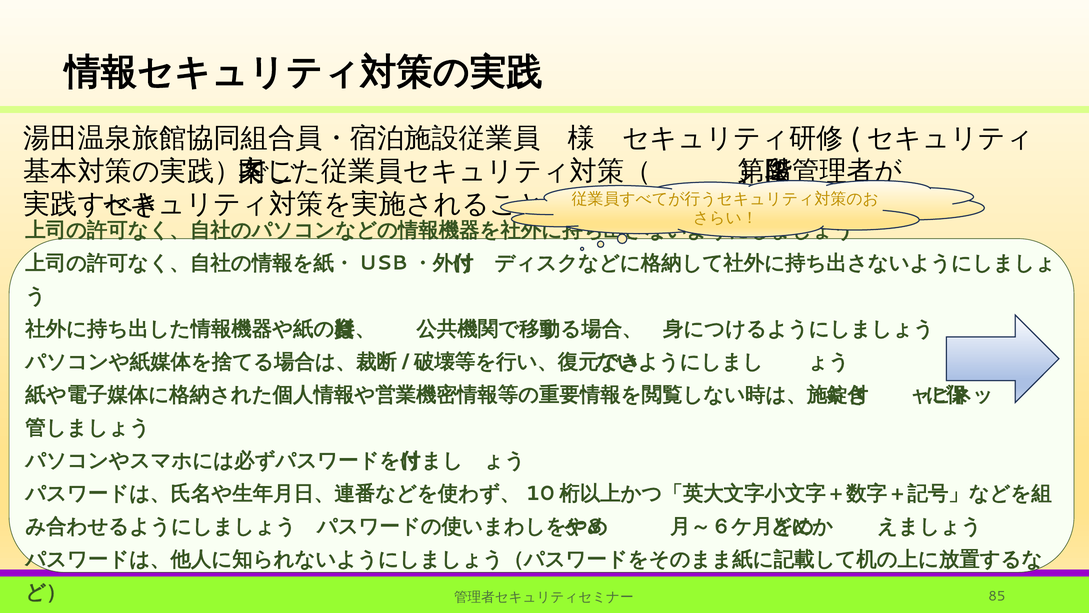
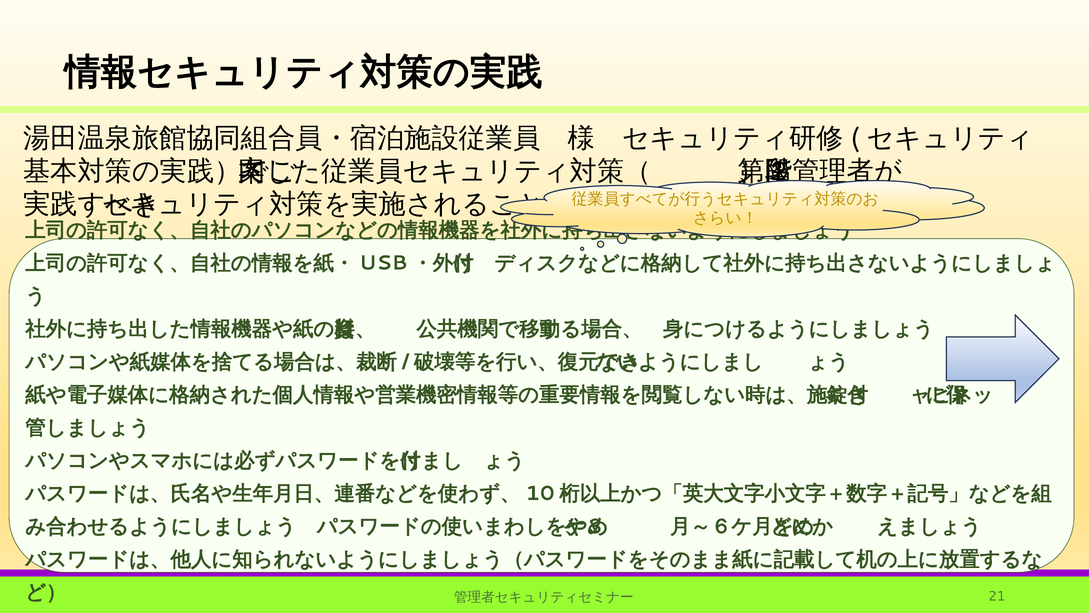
85: 85 -> 21
